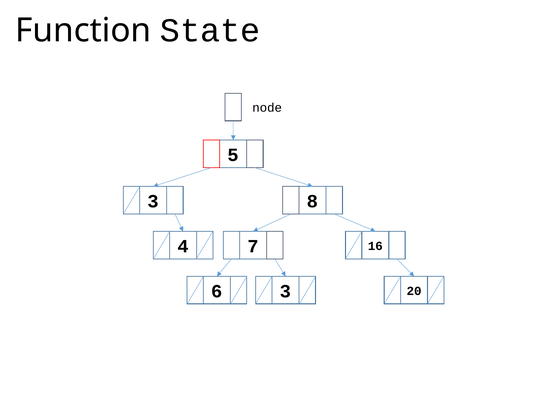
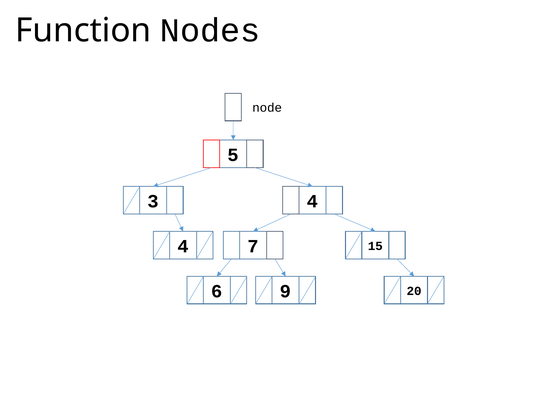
State: State -> Nodes
3 8: 8 -> 4
16: 16 -> 15
6 3: 3 -> 9
